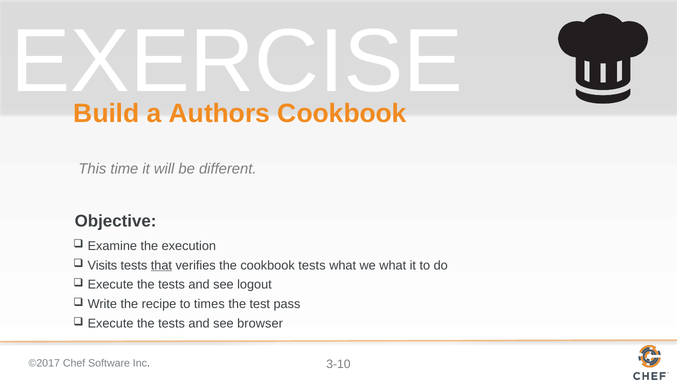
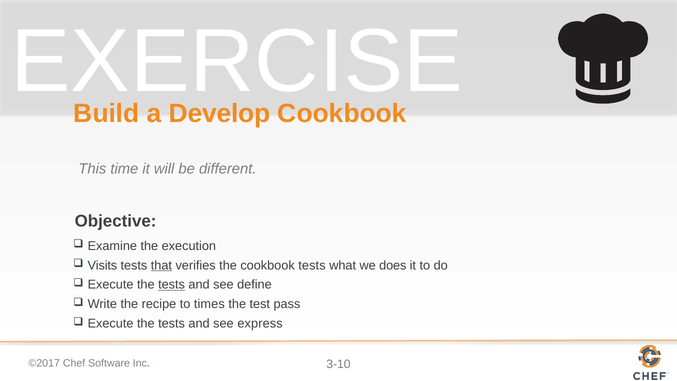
Authors: Authors -> Develop
we what: what -> does
tests at (172, 285) underline: none -> present
logout: logout -> define
browser: browser -> express
